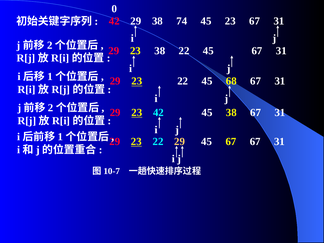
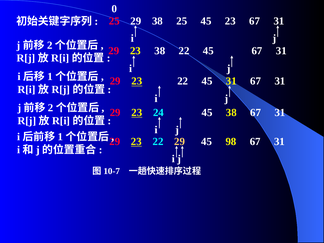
42 at (114, 21): 42 -> 25
38 74: 74 -> 25
45 68: 68 -> 31
23 42: 42 -> 24
29 45 67: 67 -> 98
